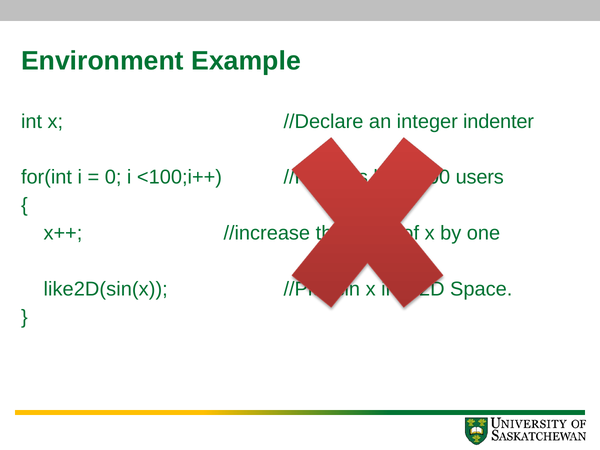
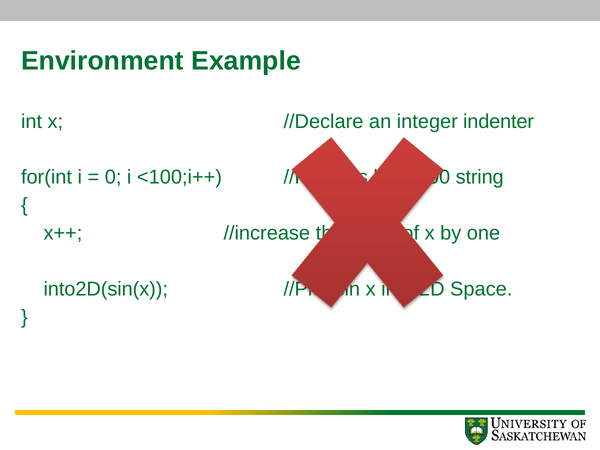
users: users -> string
like2D(sin(x: like2D(sin(x -> into2D(sin(x
